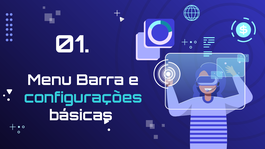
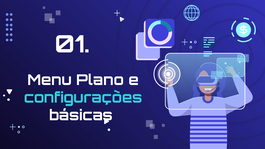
Barra: Barra -> Plano
